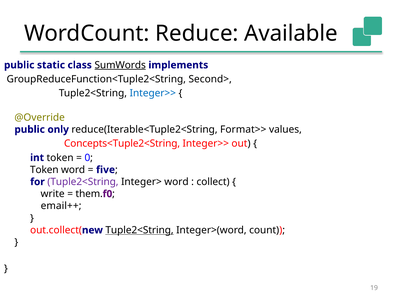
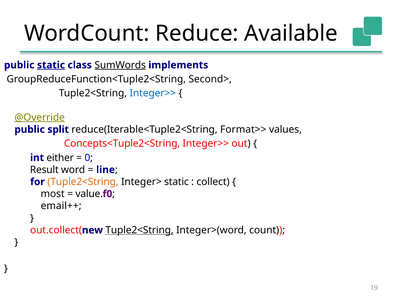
static at (51, 65) underline: none -> present
@Override underline: none -> present
only: only -> split
int token: token -> either
Token at (44, 169): Token -> Result
five: five -> line
Tuple2<String at (83, 182) colour: purple -> orange
Integer> word: word -> static
write: write -> most
them: them -> value
